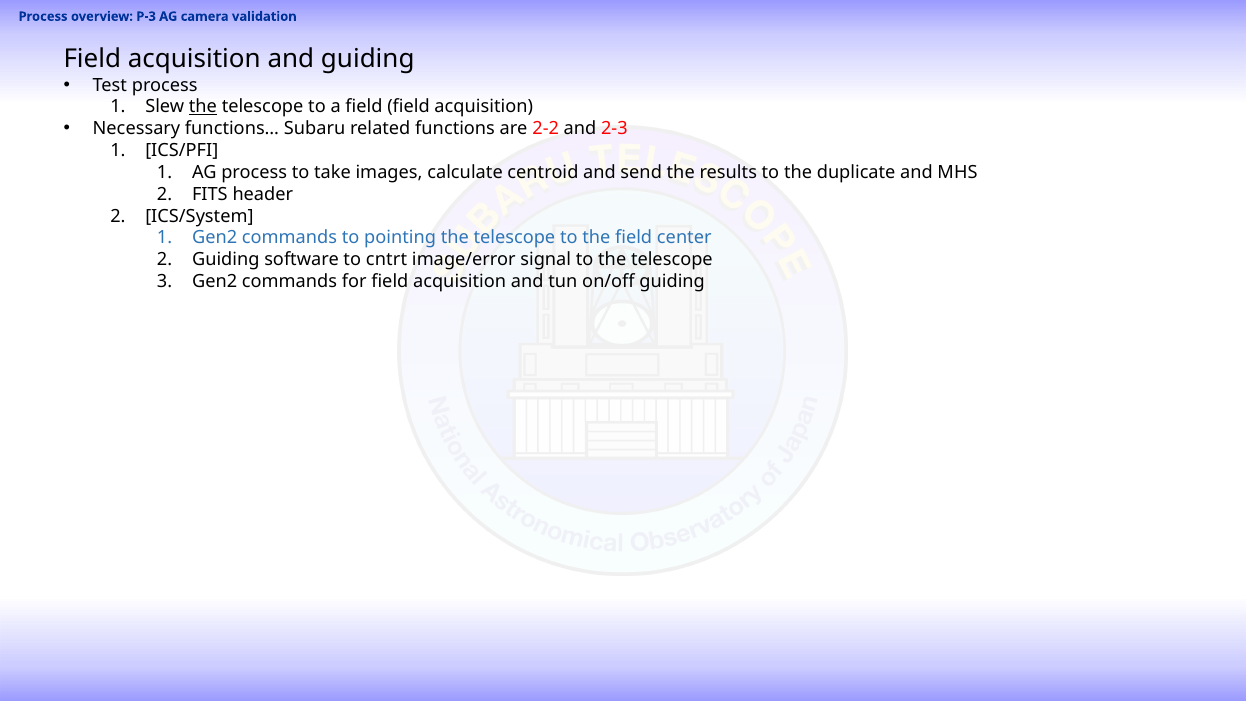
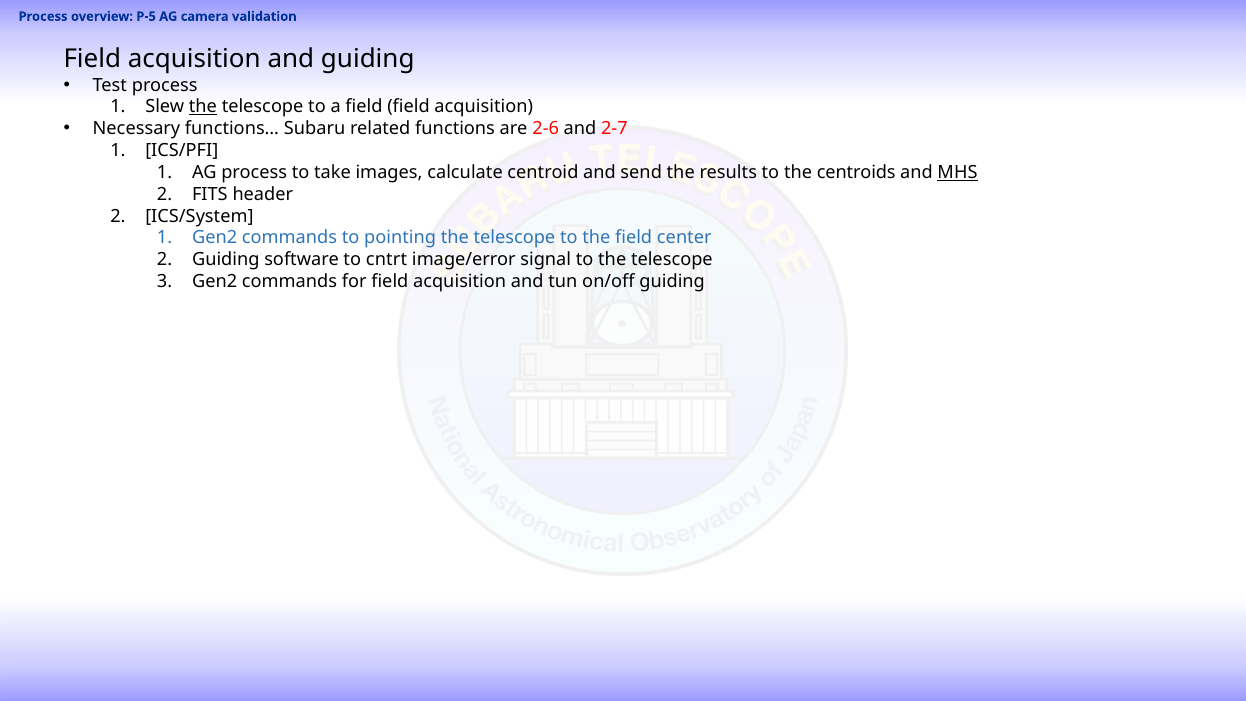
P-3: P-3 -> P-5
2-2: 2-2 -> 2-6
2-3: 2-3 -> 2-7
duplicate: duplicate -> centroids
MHS underline: none -> present
